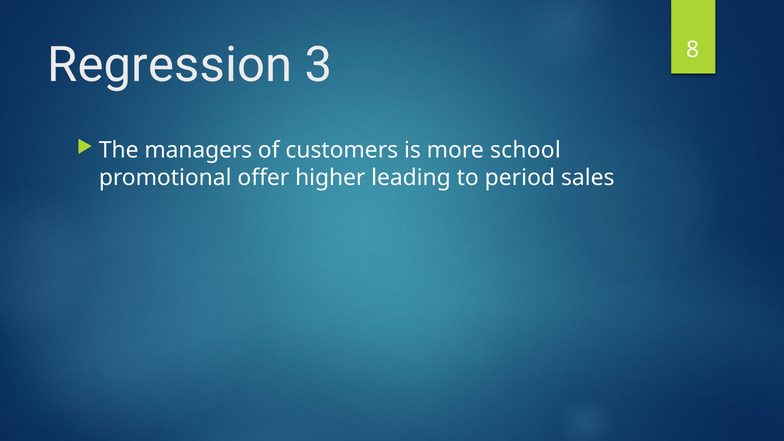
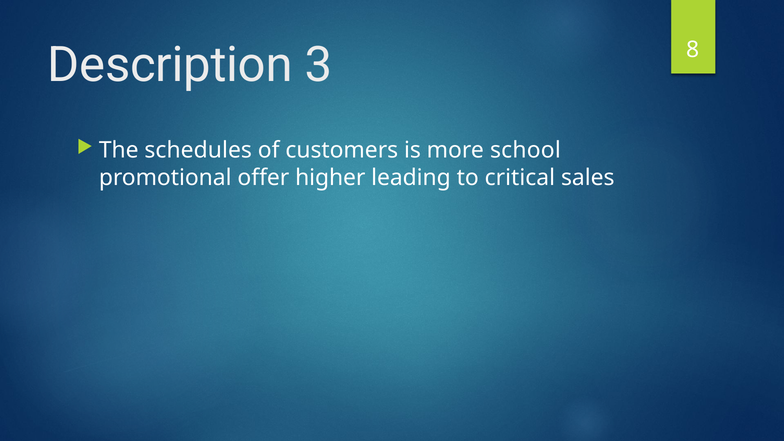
Regression: Regression -> Description
managers: managers -> schedules
period: period -> critical
